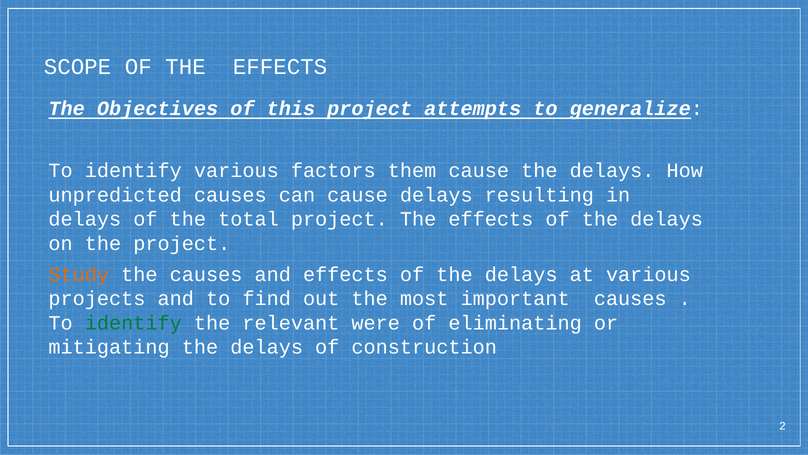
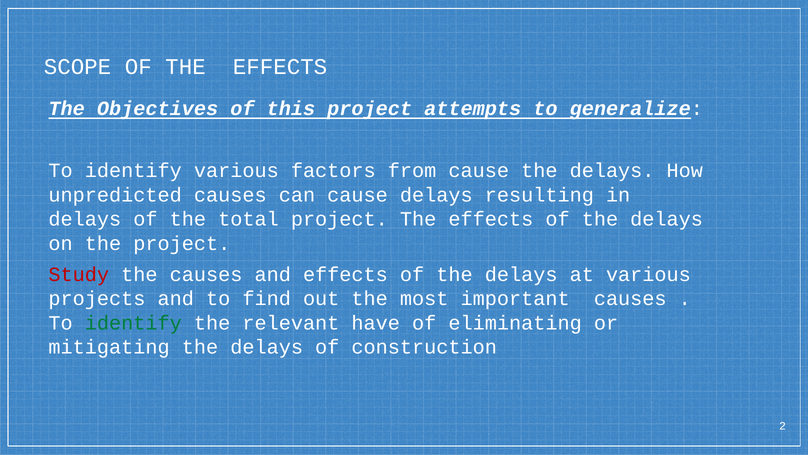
them: them -> from
Study colour: orange -> red
were: were -> have
